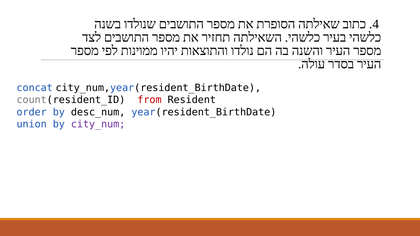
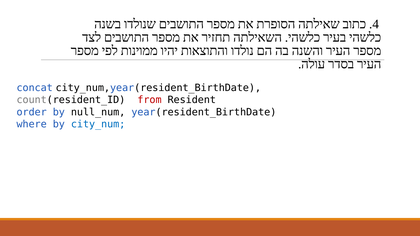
desc_num: desc_num -> null_num
union: union -> where
city_num colour: purple -> blue
